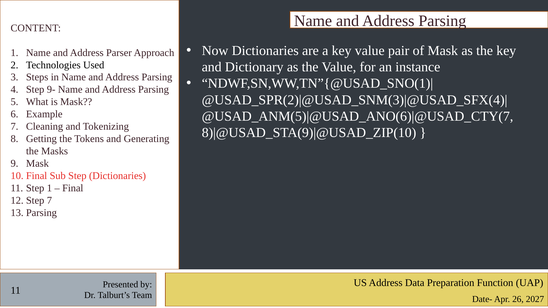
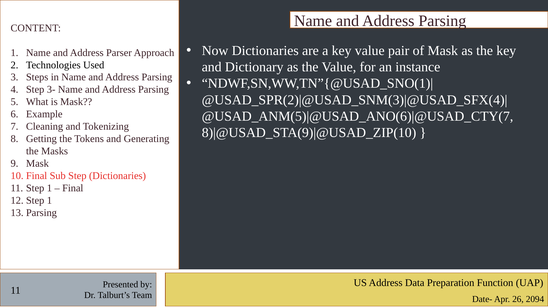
9-: 9- -> 3-
7 at (49, 201): 7 -> 1
2027: 2027 -> 2094
